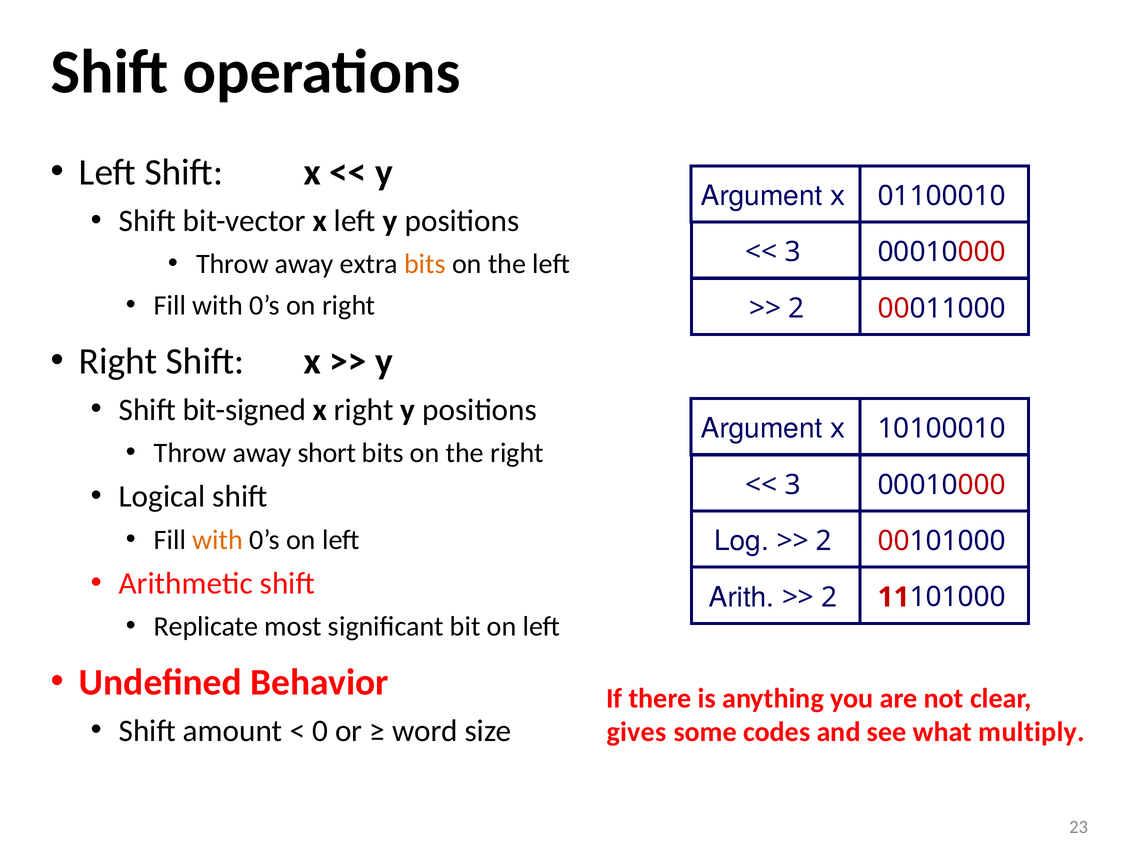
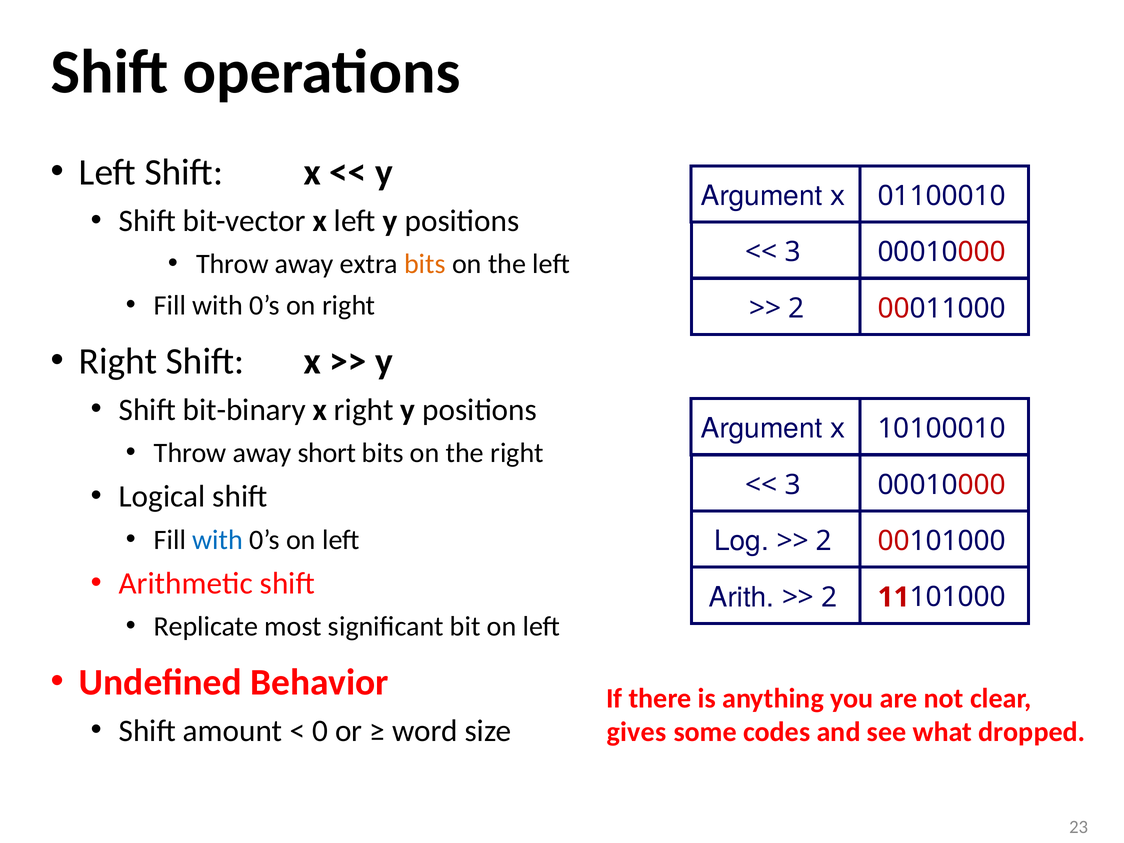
bit-signed: bit-signed -> bit-binary
with at (218, 540) colour: orange -> blue
multiply: multiply -> dropped
